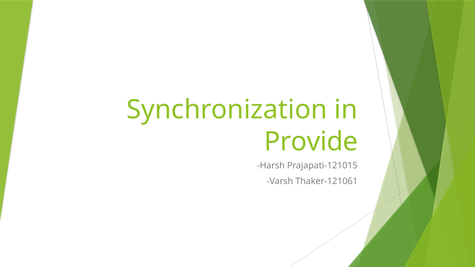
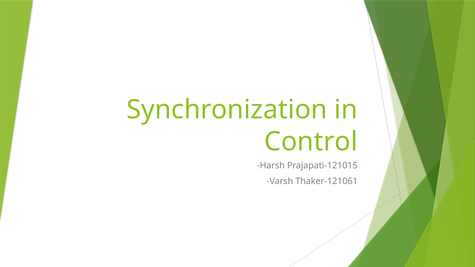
Provide: Provide -> Control
